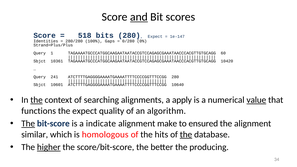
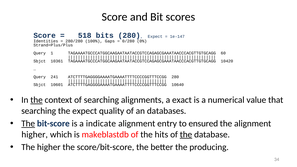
and underline: present -> none
apply: apply -> exact
value underline: present -> none
functions at (39, 111): functions -> searching
algorithm: algorithm -> databases
make: make -> entry
similar at (35, 134): similar -> higher
homologous: homologous -> makeblastdb
higher at (49, 147) underline: present -> none
